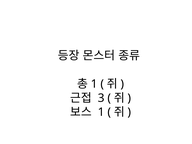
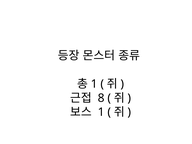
3: 3 -> 8
